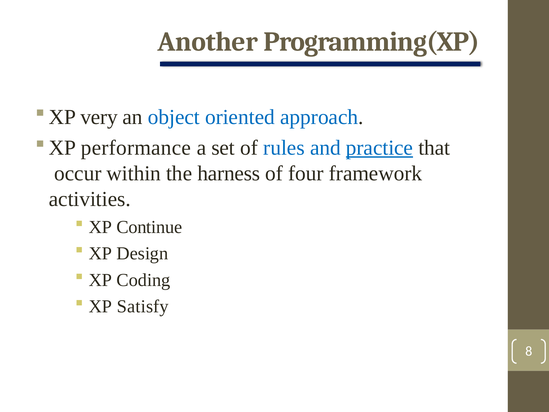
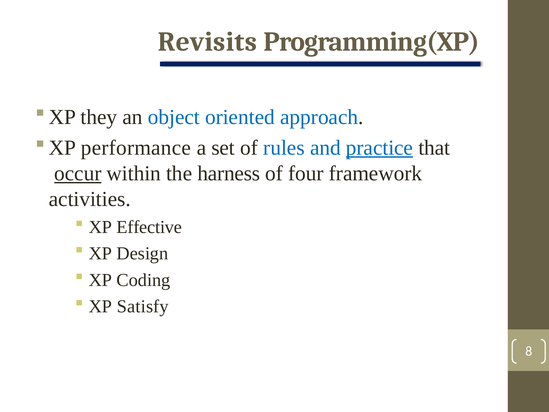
Another: Another -> Revisits
very: very -> they
occur underline: none -> present
Continue: Continue -> Effective
